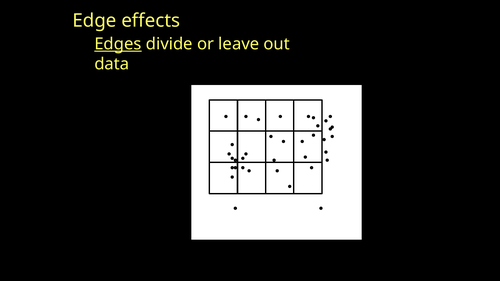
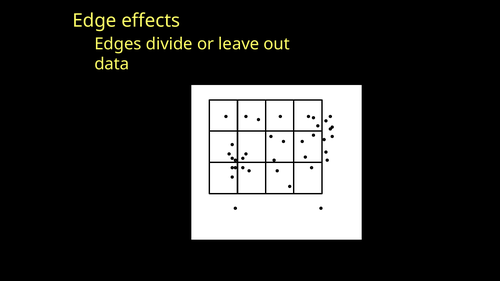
Edges underline: present -> none
